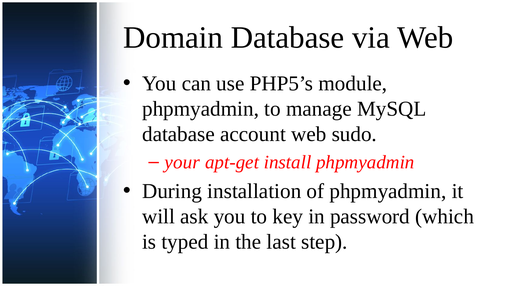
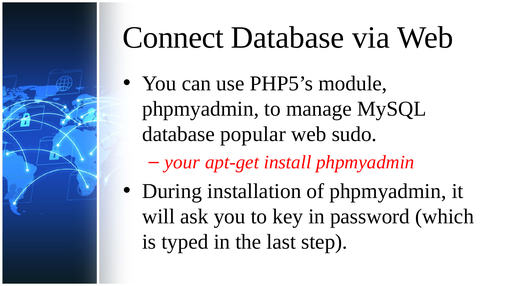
Domain: Domain -> Connect
account: account -> popular
